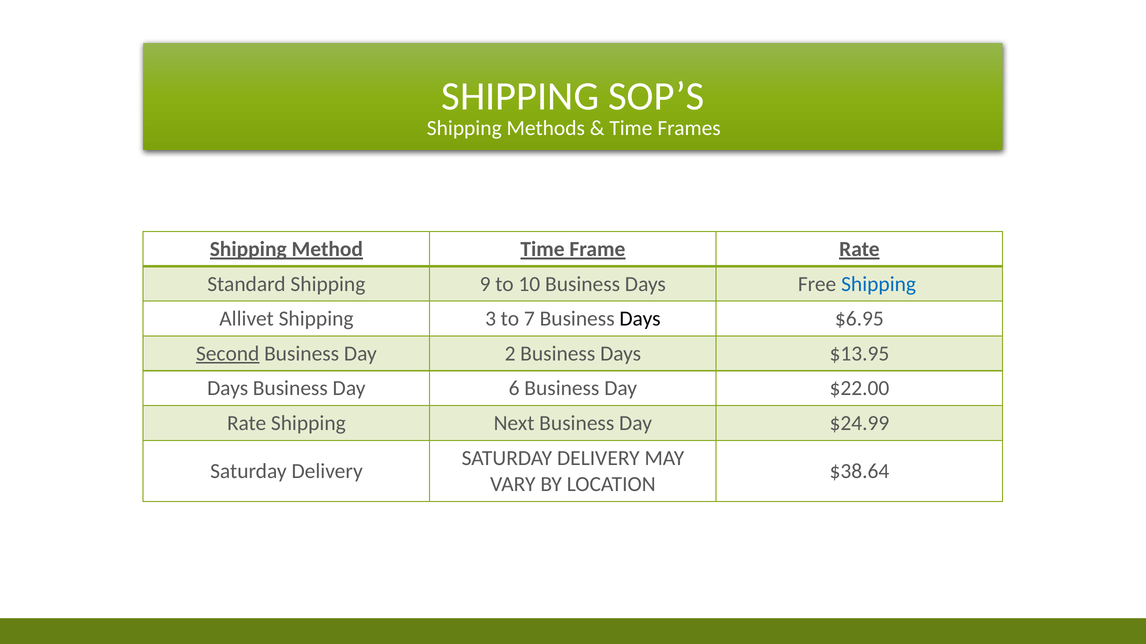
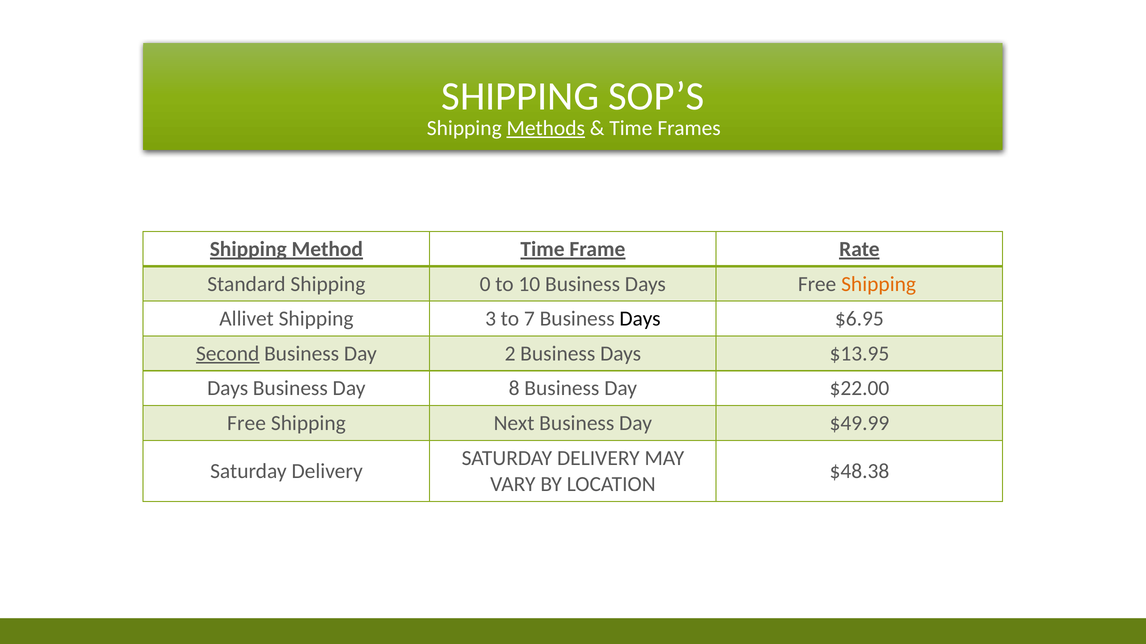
Methods underline: none -> present
9: 9 -> 0
Shipping at (879, 284) colour: blue -> orange
6: 6 -> 8
Rate at (247, 424): Rate -> Free
$24.99: $24.99 -> $49.99
$38.64: $38.64 -> $48.38
